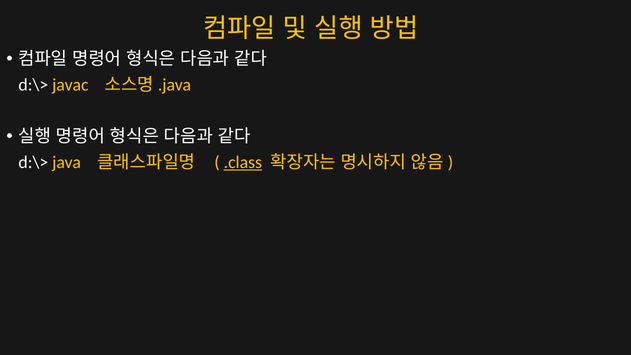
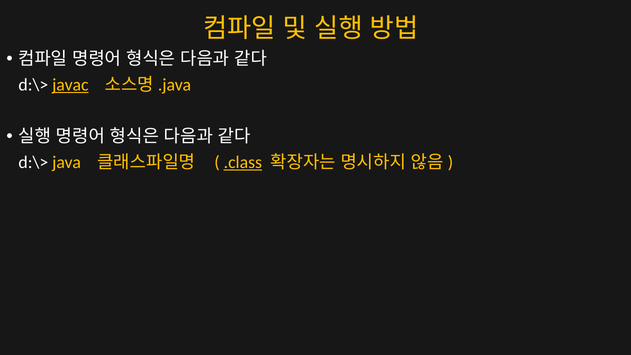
javac underline: none -> present
